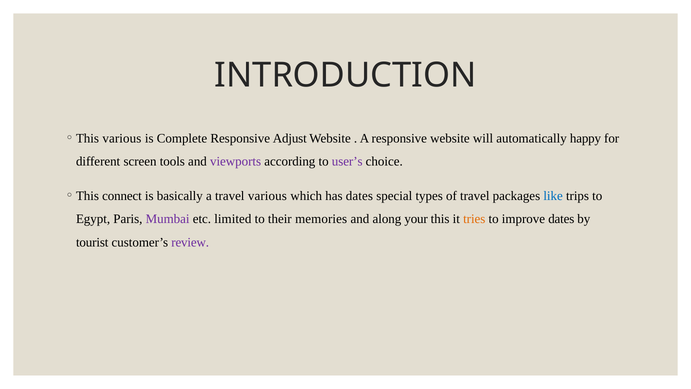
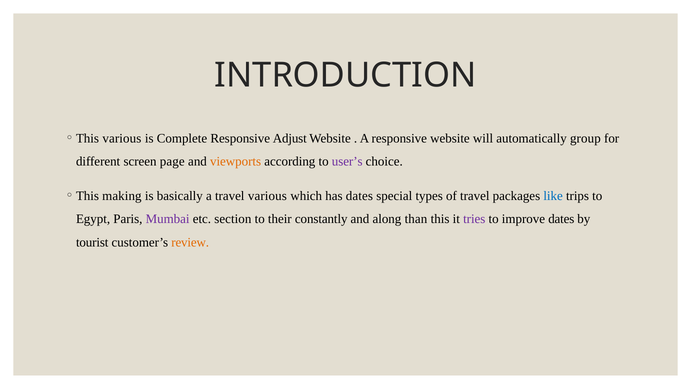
happy: happy -> group
tools: tools -> page
viewports colour: purple -> orange
connect: connect -> making
limited: limited -> section
memories: memories -> constantly
your: your -> than
tries colour: orange -> purple
review colour: purple -> orange
